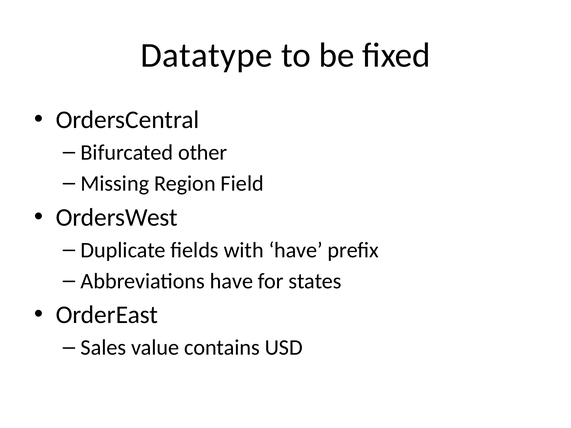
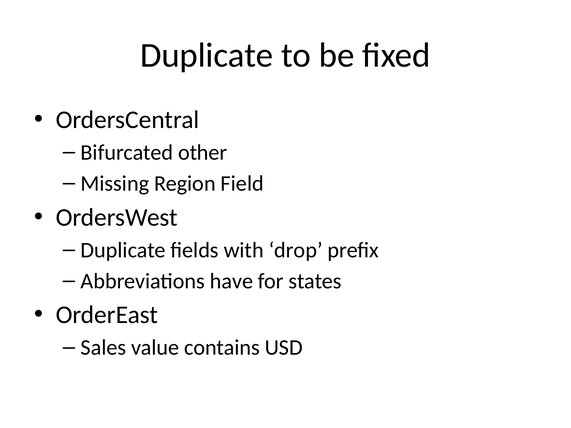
Datatype at (206, 55): Datatype -> Duplicate
with have: have -> drop
